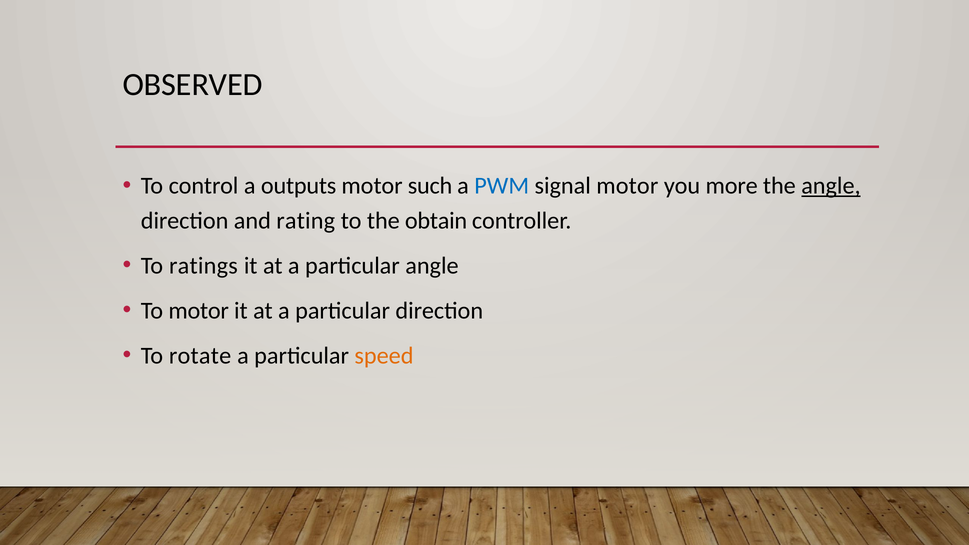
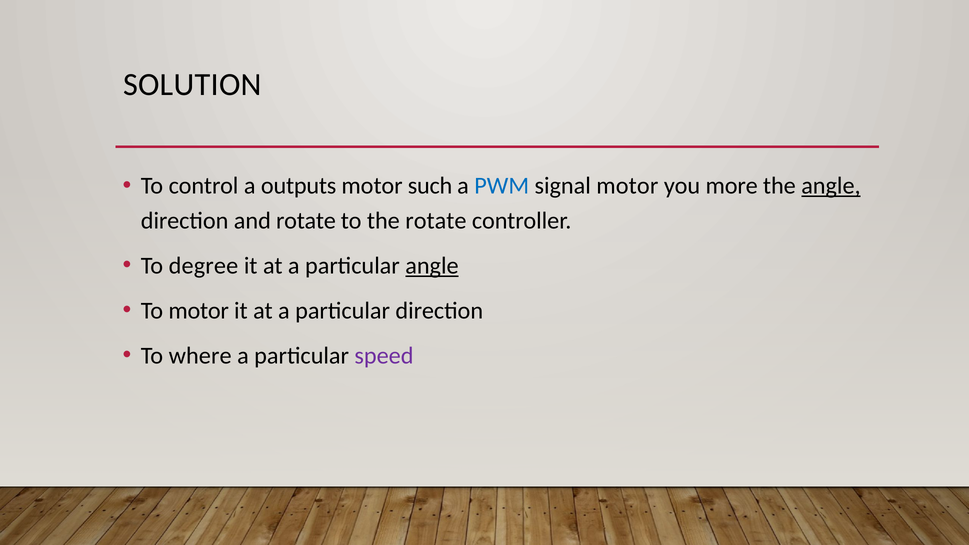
OBSERVED: OBSERVED -> SOLUTION
and rating: rating -> rotate
the obtain: obtain -> rotate
ratings: ratings -> degree
angle at (432, 266) underline: none -> present
rotate: rotate -> where
speed colour: orange -> purple
